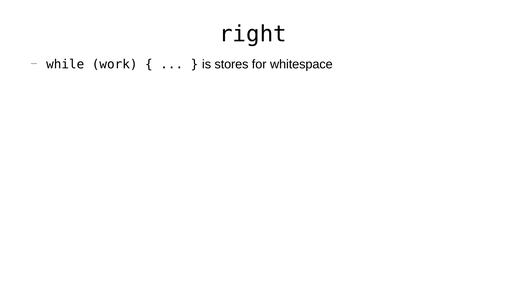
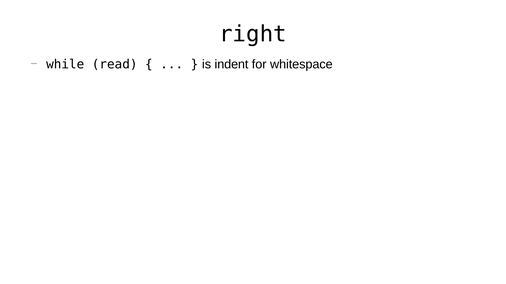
work: work -> read
stores: stores -> indent
